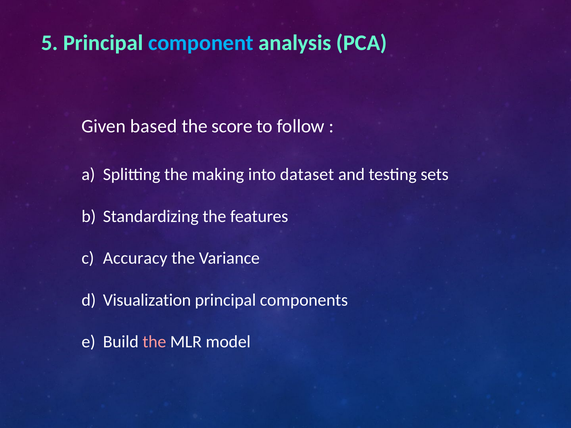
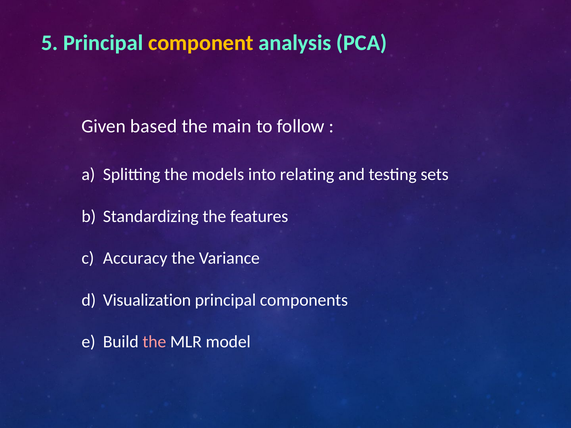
component colour: light blue -> yellow
score: score -> main
making: making -> models
dataset: dataset -> relating
